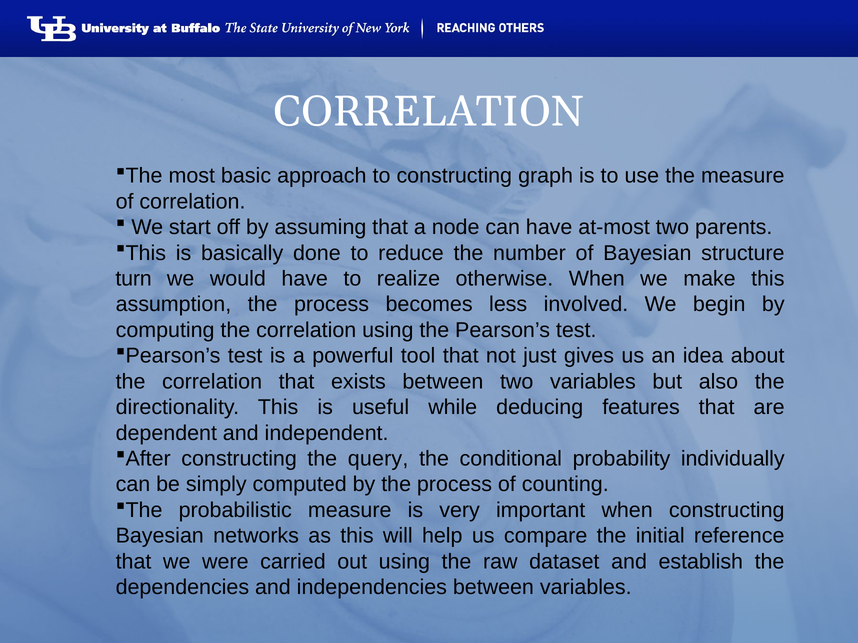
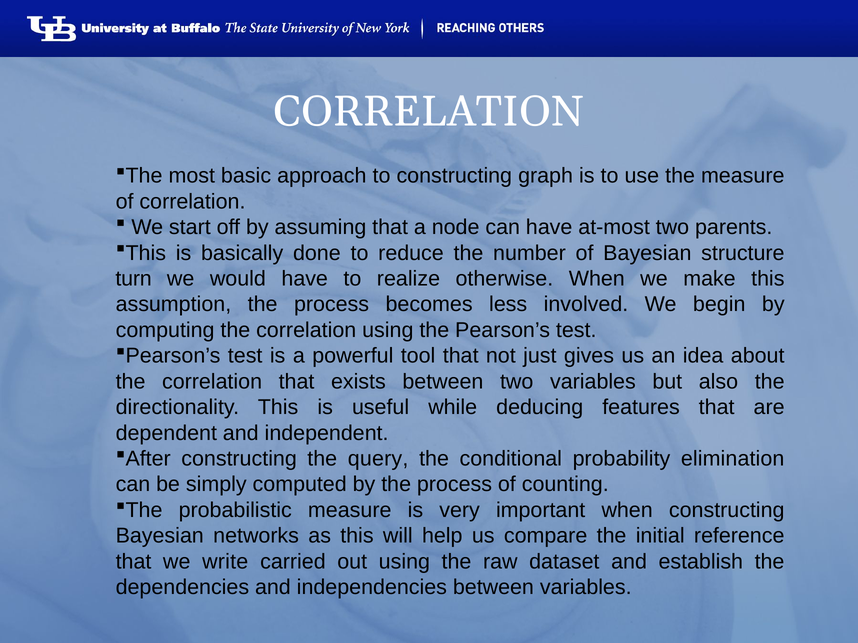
individually: individually -> elimination
were: were -> write
